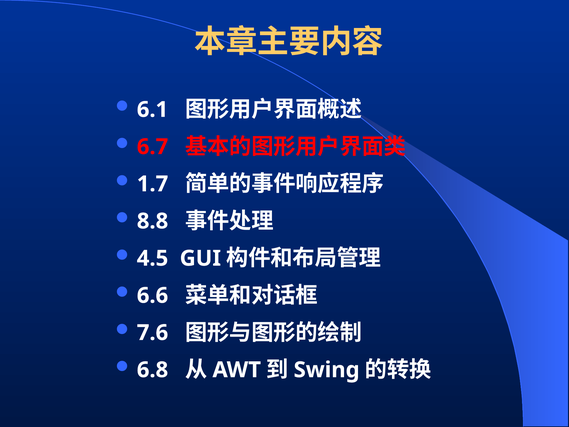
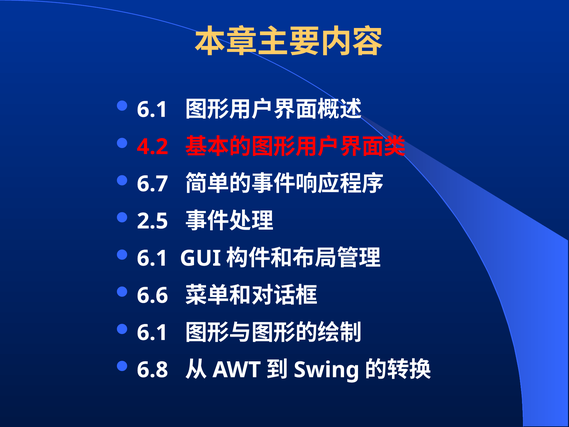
6.7: 6.7 -> 4.2
1.7: 1.7 -> 6.7
8.8: 8.8 -> 2.5
4.5 at (153, 258): 4.5 -> 6.1
7.6 at (153, 333): 7.6 -> 6.1
